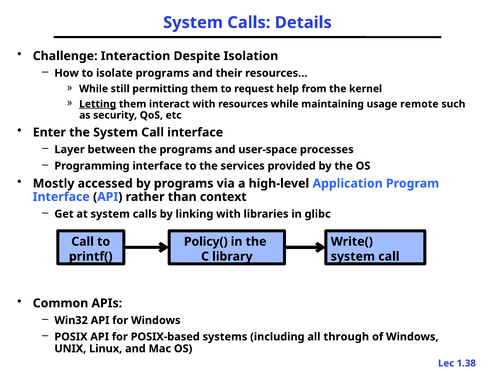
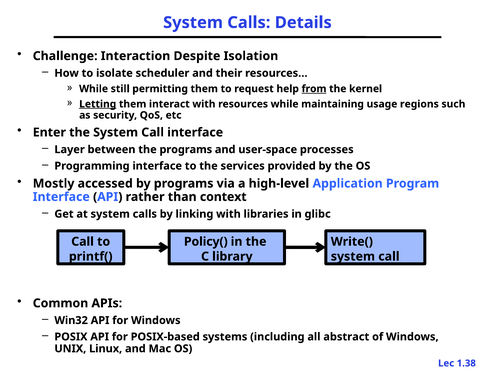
isolate programs: programs -> scheduler
from underline: none -> present
remote: remote -> regions
through: through -> abstract
